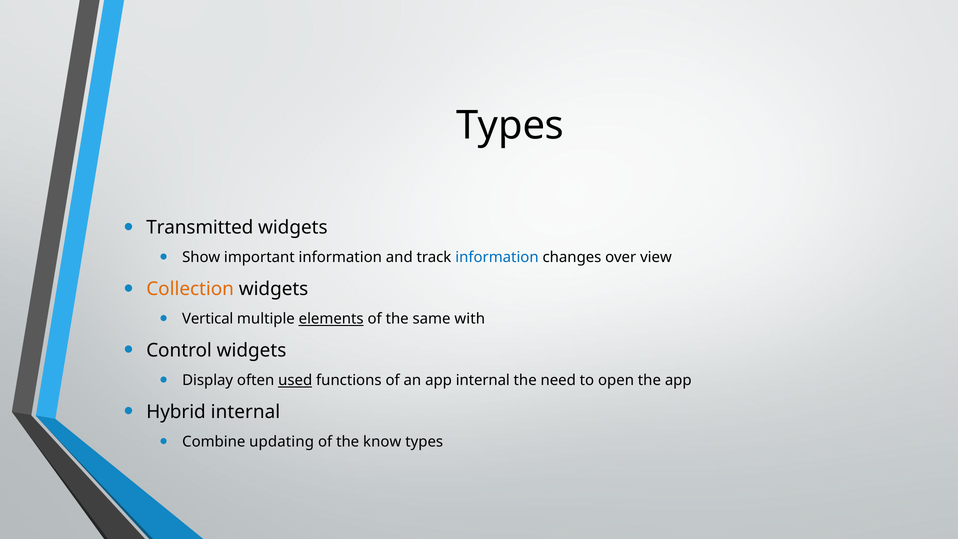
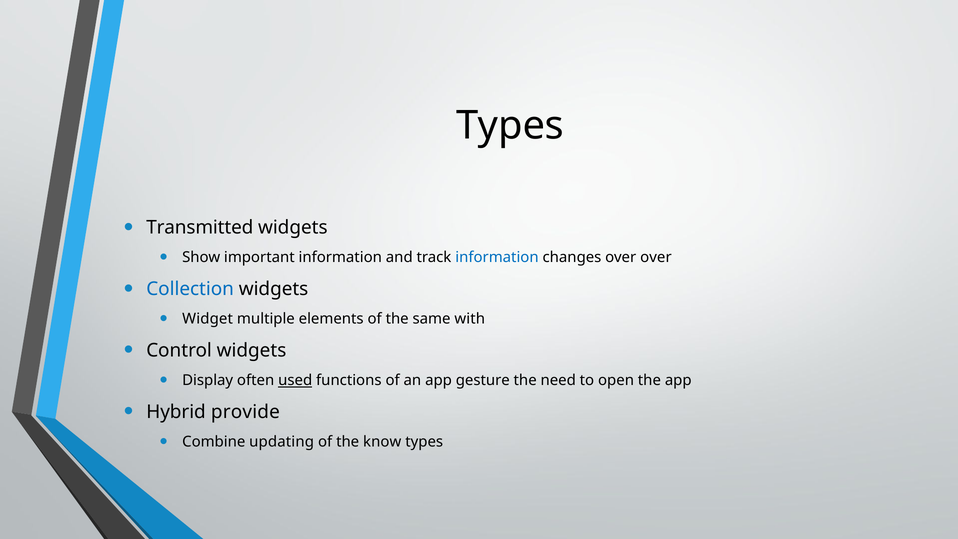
over view: view -> over
Collection colour: orange -> blue
Vertical: Vertical -> Widget
elements underline: present -> none
app internal: internal -> gesture
Hybrid internal: internal -> provide
